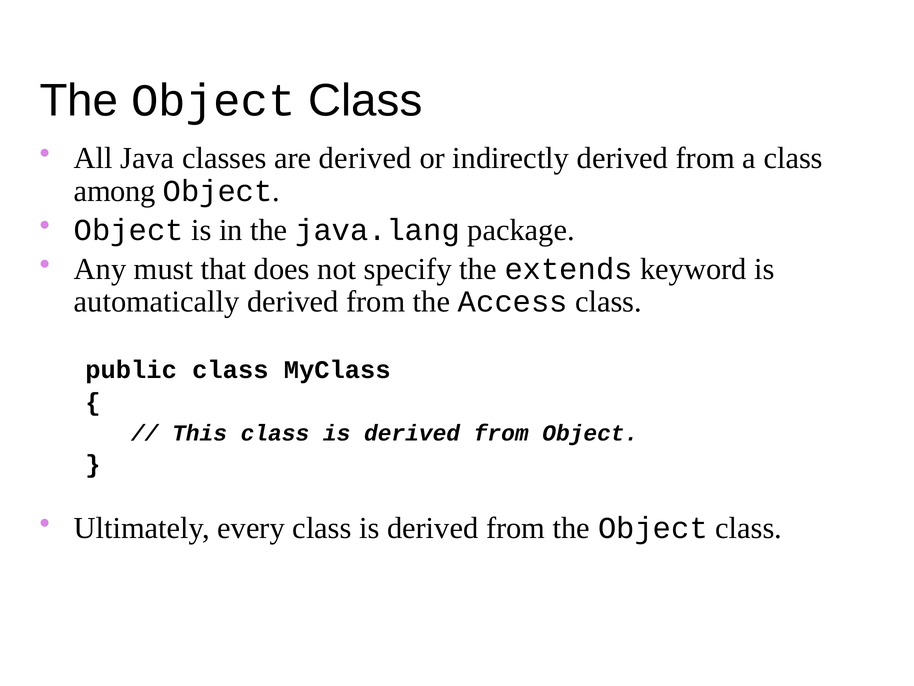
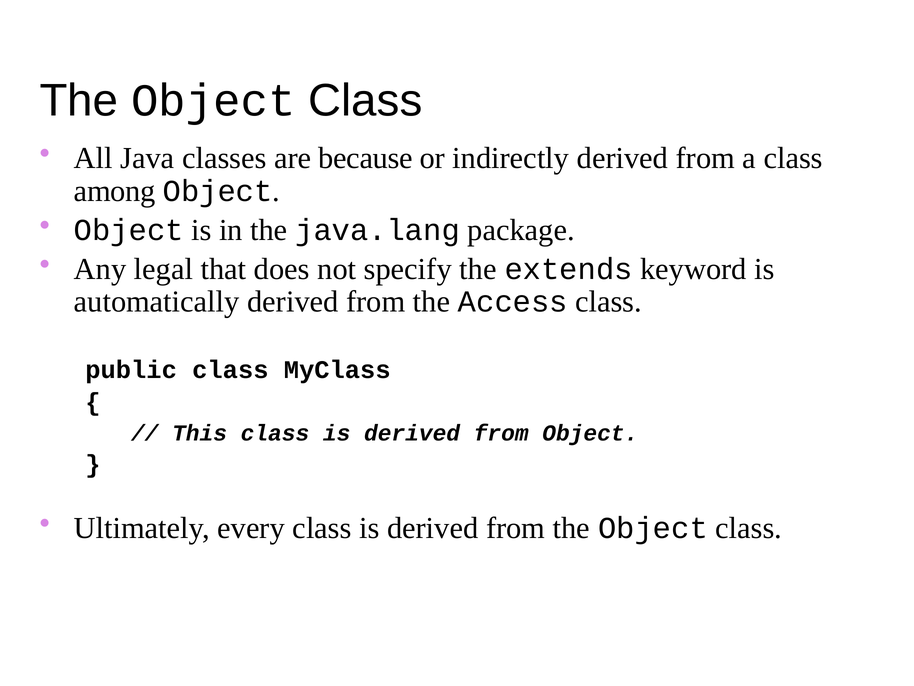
are derived: derived -> because
must: must -> legal
